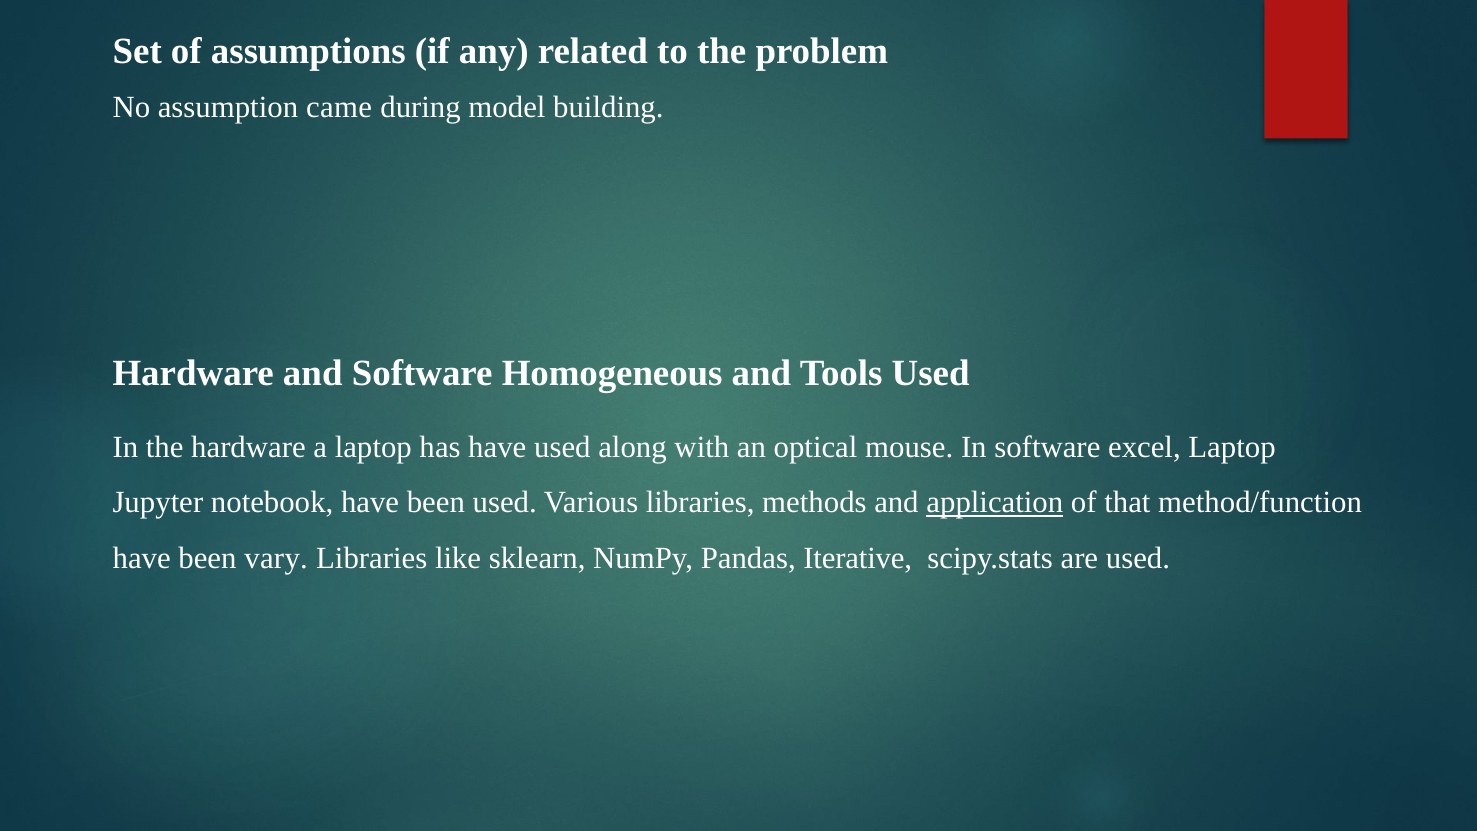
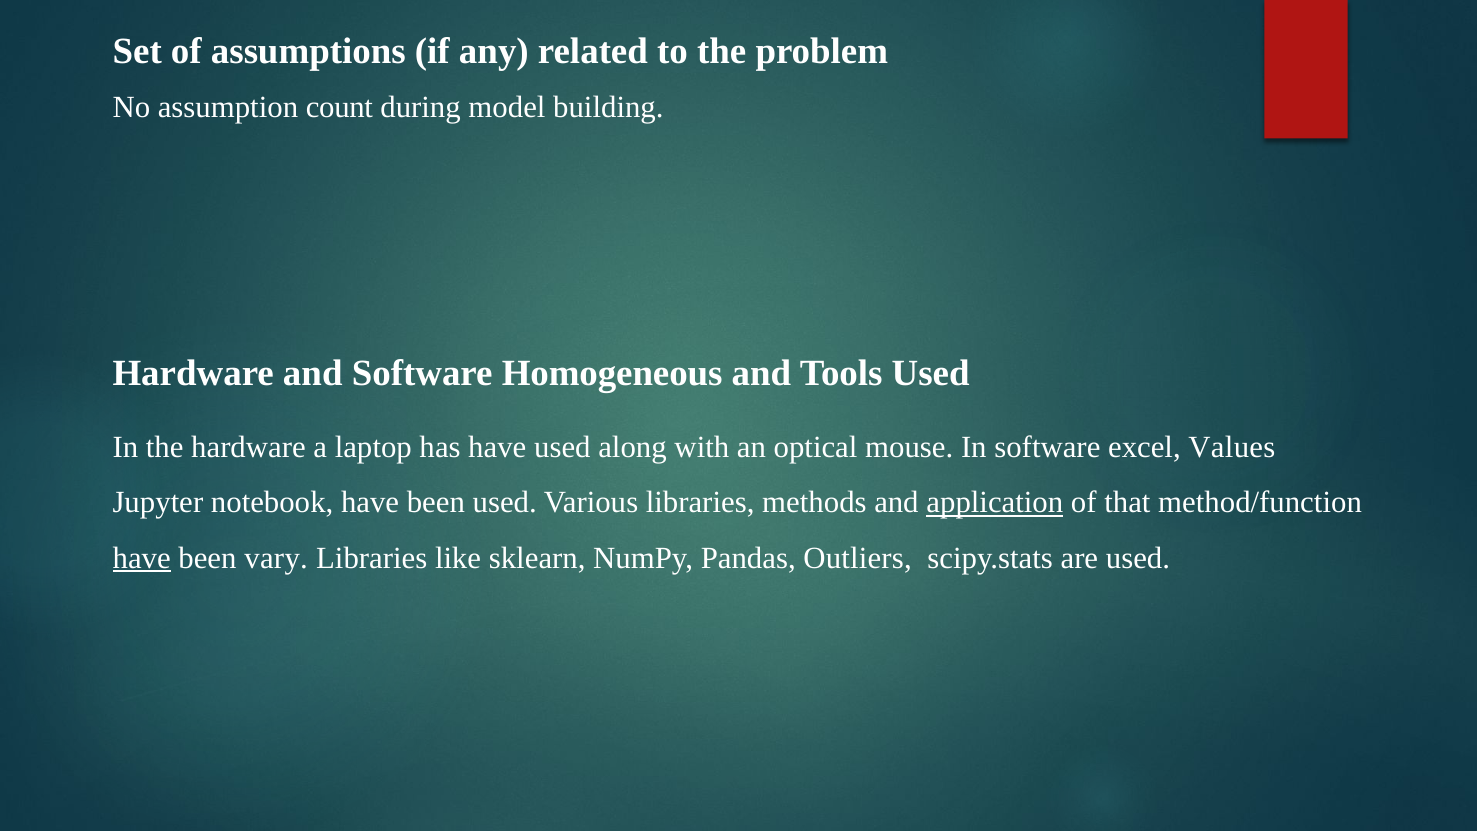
came: came -> count
excel Laptop: Laptop -> Values
have at (142, 558) underline: none -> present
Iterative: Iterative -> Outliers
